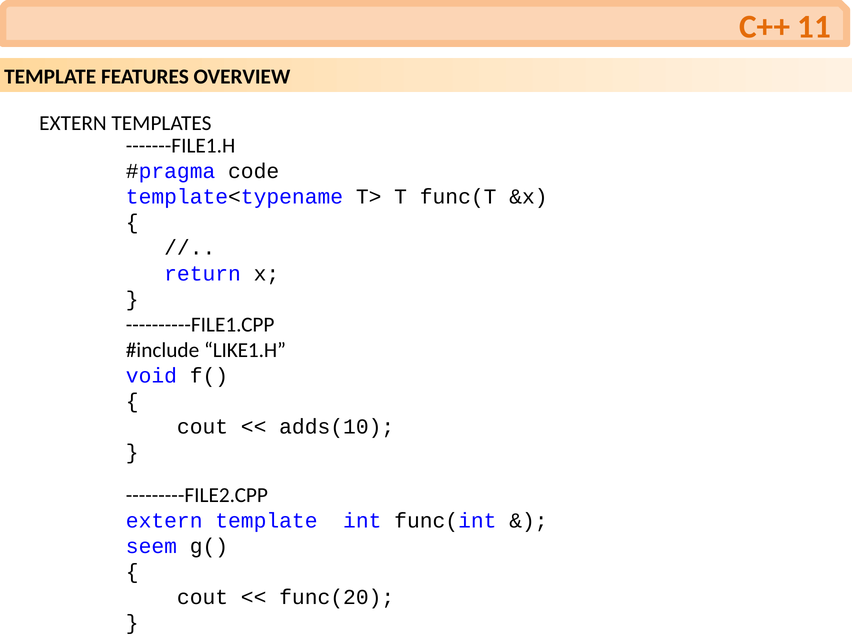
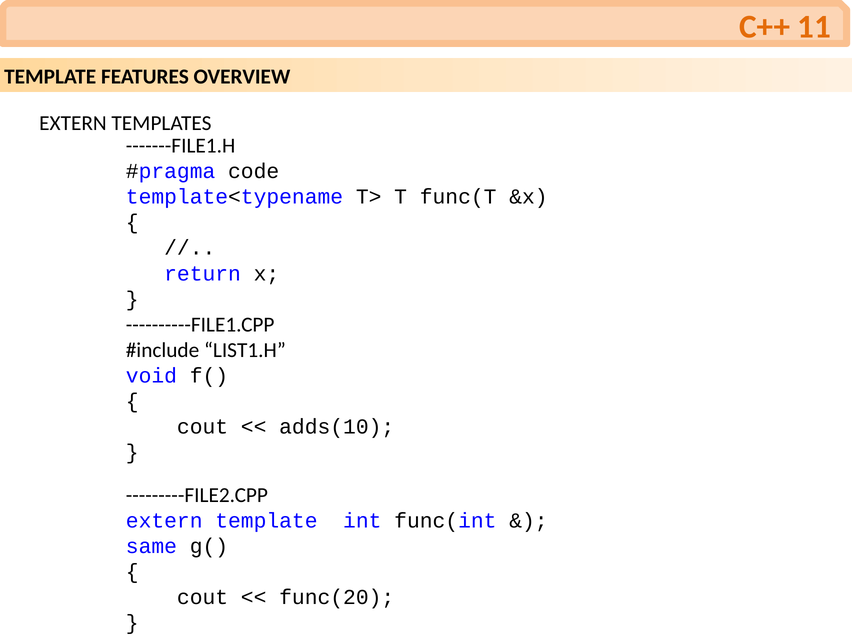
LIKE1.H: LIKE1.H -> LIST1.H
seem: seem -> same
